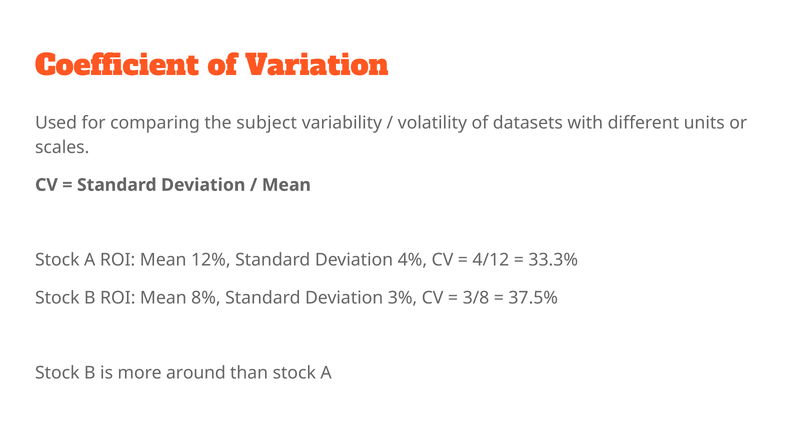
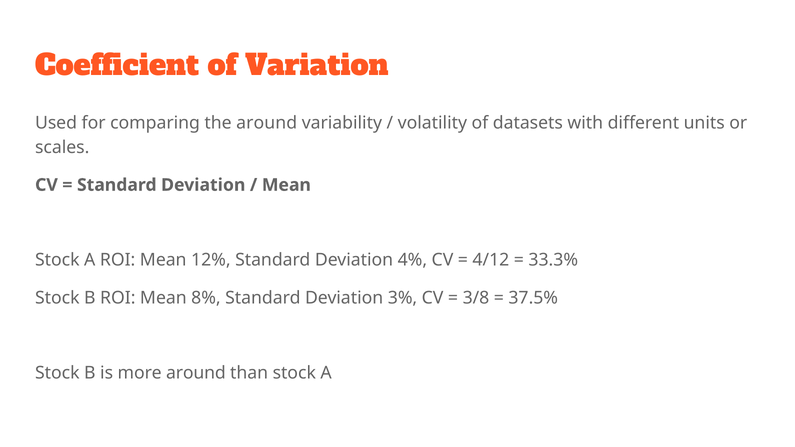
the subject: subject -> around
